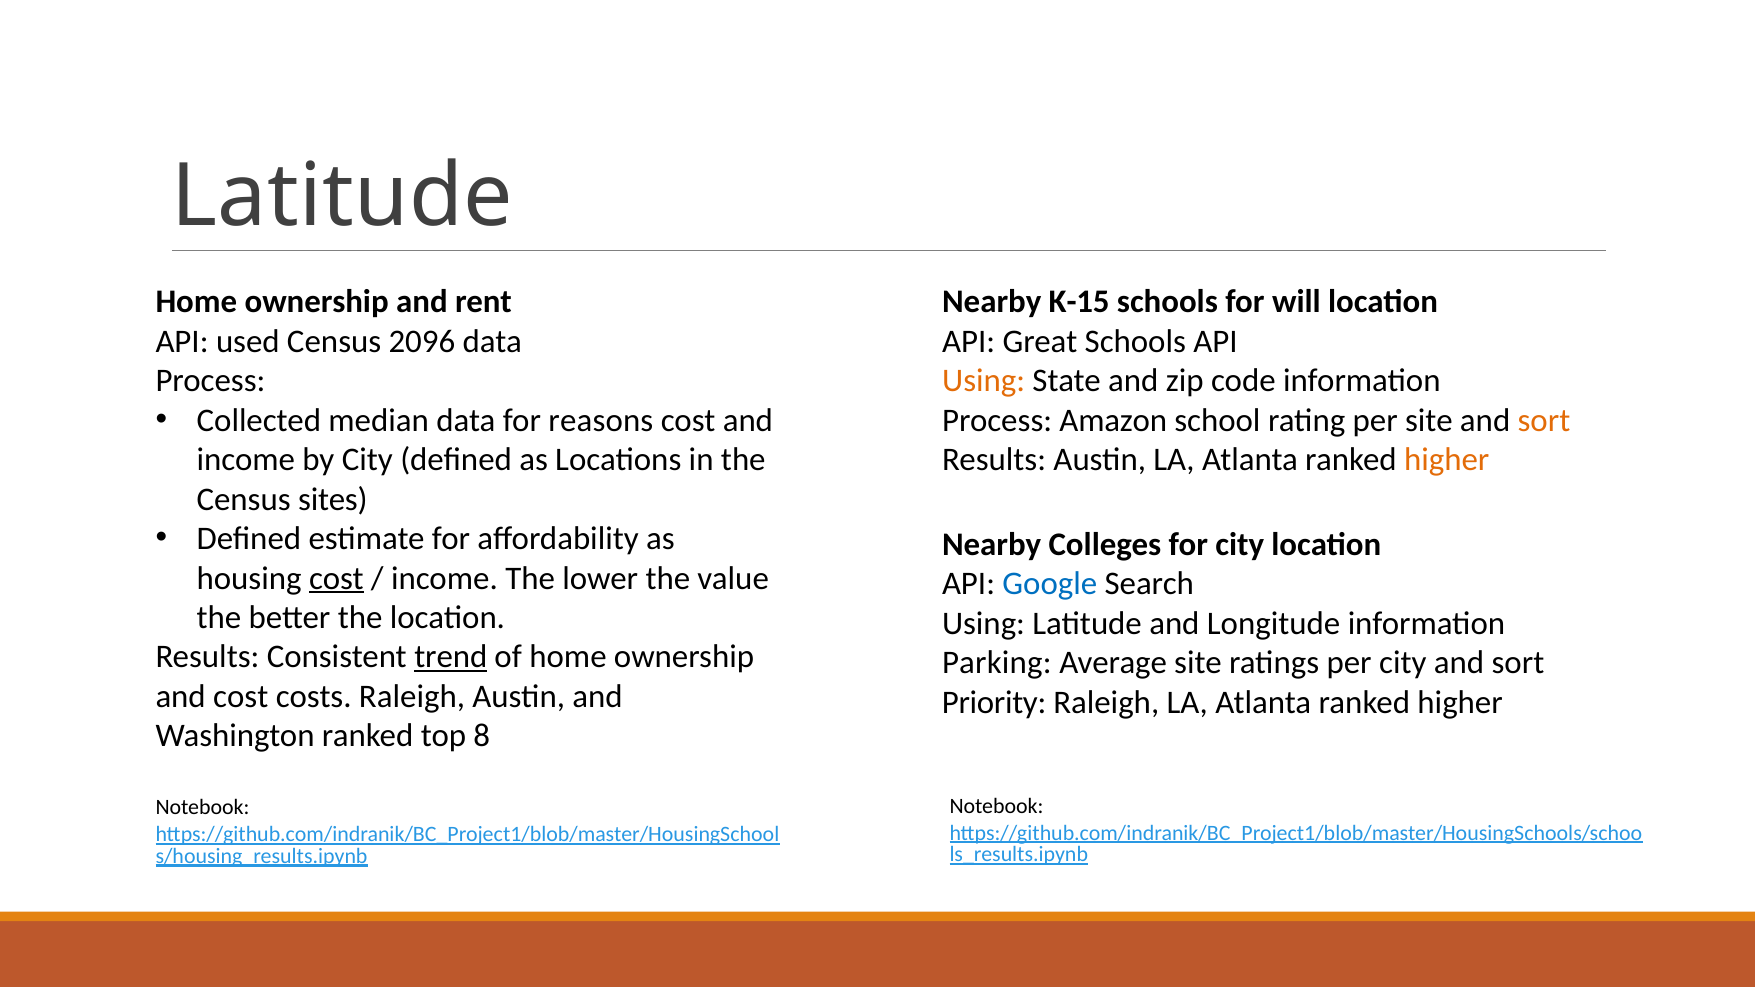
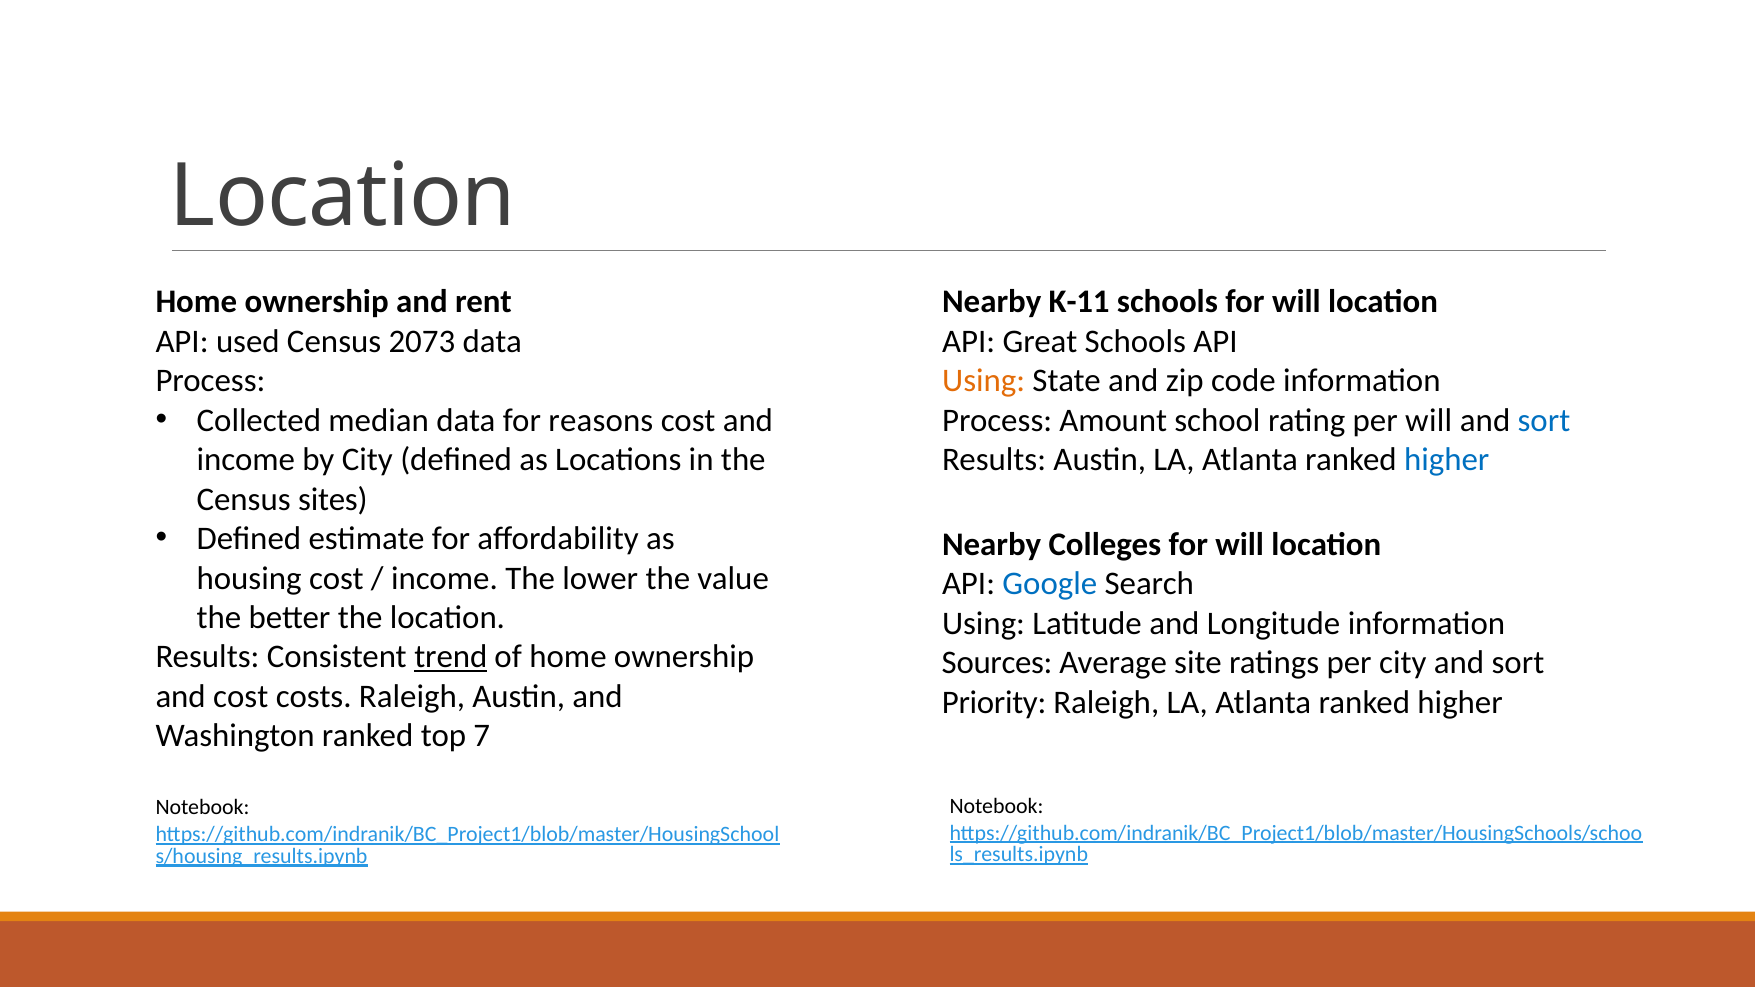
Latitude at (342, 197): Latitude -> Location
K-15: K-15 -> K-11
2096: 2096 -> 2073
Amazon: Amazon -> Amount
per site: site -> will
sort at (1544, 420) colour: orange -> blue
higher at (1447, 460) colour: orange -> blue
Colleges for city: city -> will
cost at (336, 578) underline: present -> none
Parking: Parking -> Sources
8: 8 -> 7
